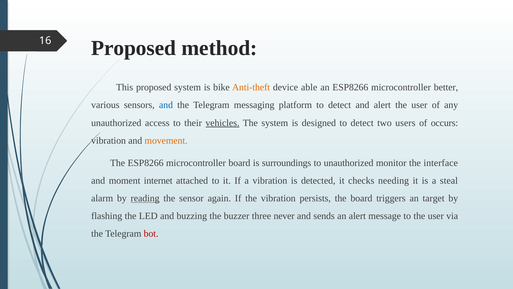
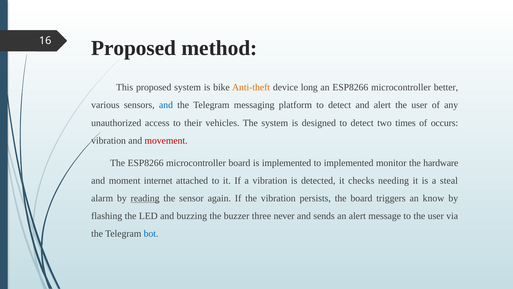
able: able -> long
vehicles underline: present -> none
users: users -> times
movement colour: orange -> red
is surroundings: surroundings -> implemented
to unauthorized: unauthorized -> implemented
interface: interface -> hardware
target: target -> know
bot colour: red -> blue
